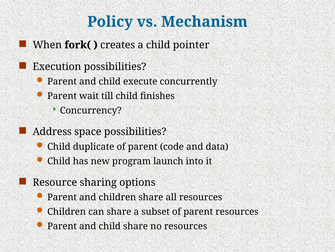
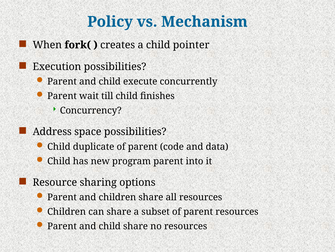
program launch: launch -> parent
